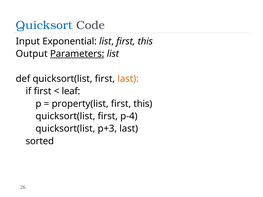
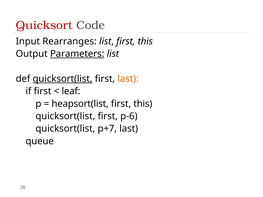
Quicksort colour: blue -> red
Exponential: Exponential -> Rearranges
quicksort(list at (63, 79) underline: none -> present
property(list: property(list -> heapsort(list
p-4: p-4 -> p-6
p+3: p+3 -> p+7
sorted: sorted -> queue
